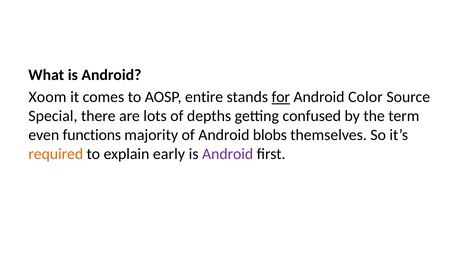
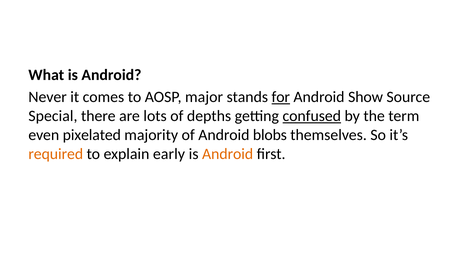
Xoom: Xoom -> Never
entire: entire -> major
Color: Color -> Show
confused underline: none -> present
functions: functions -> pixelated
Android at (228, 154) colour: purple -> orange
